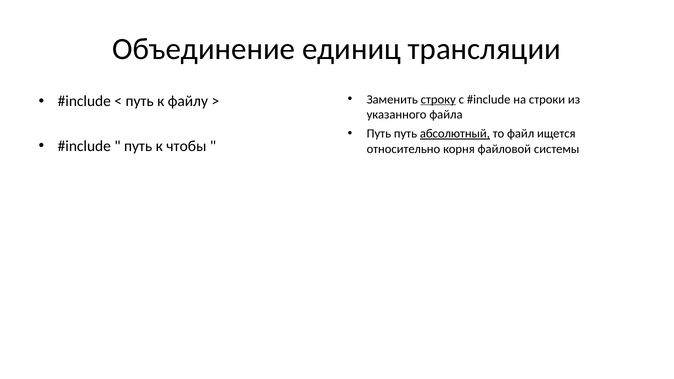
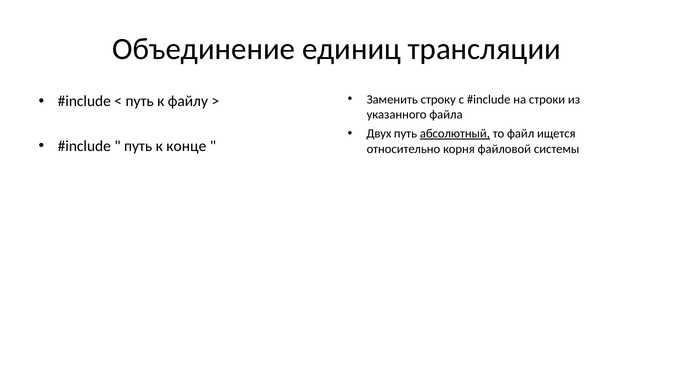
строку underline: present -> none
Путь at (379, 134): Путь -> Двух
чтобы: чтобы -> конце
